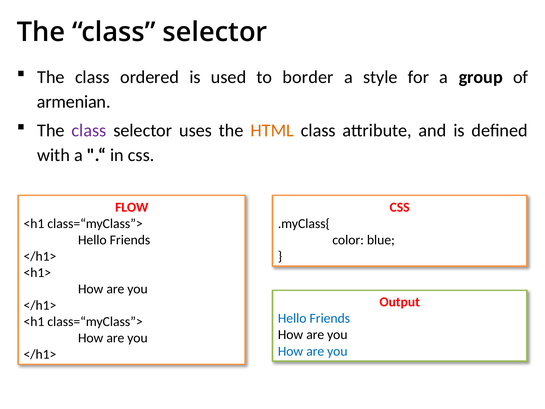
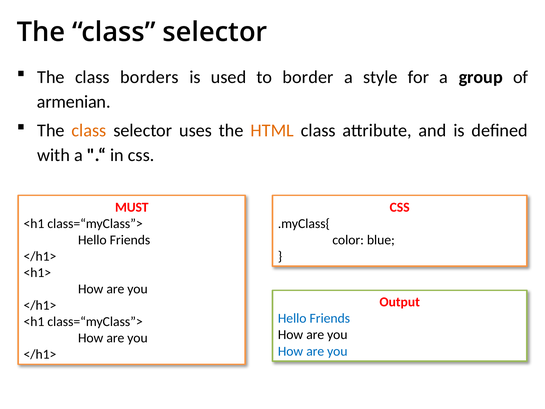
ordered: ordered -> borders
class at (89, 130) colour: purple -> orange
FLOW: FLOW -> MUST
